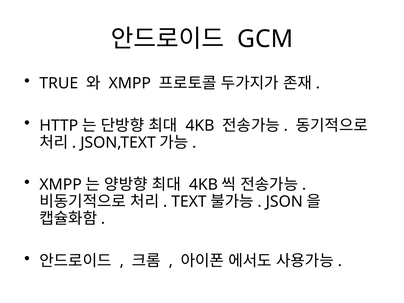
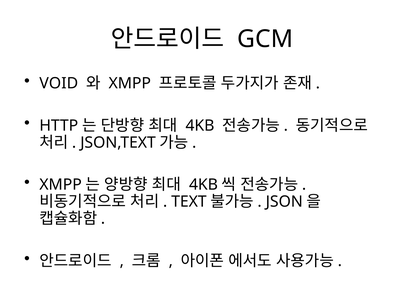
TRUE: TRUE -> VOID
